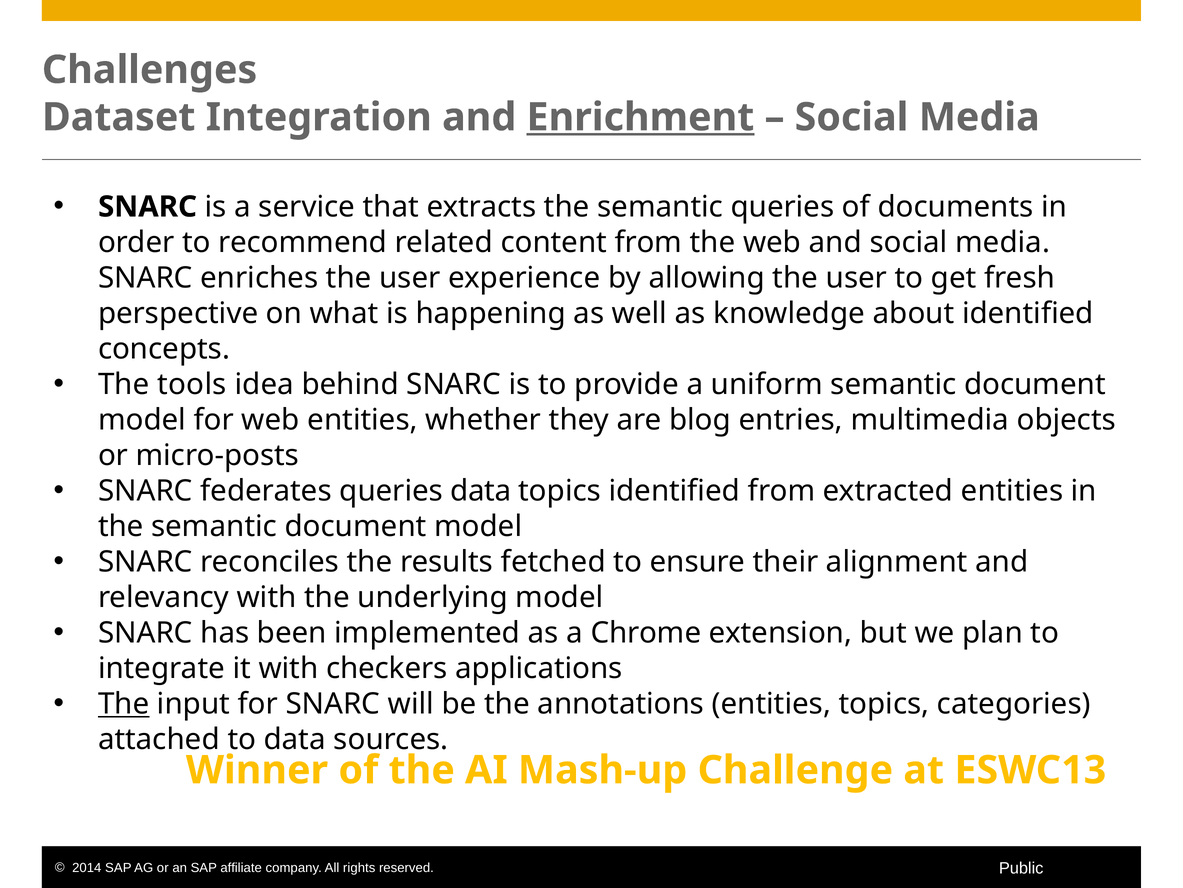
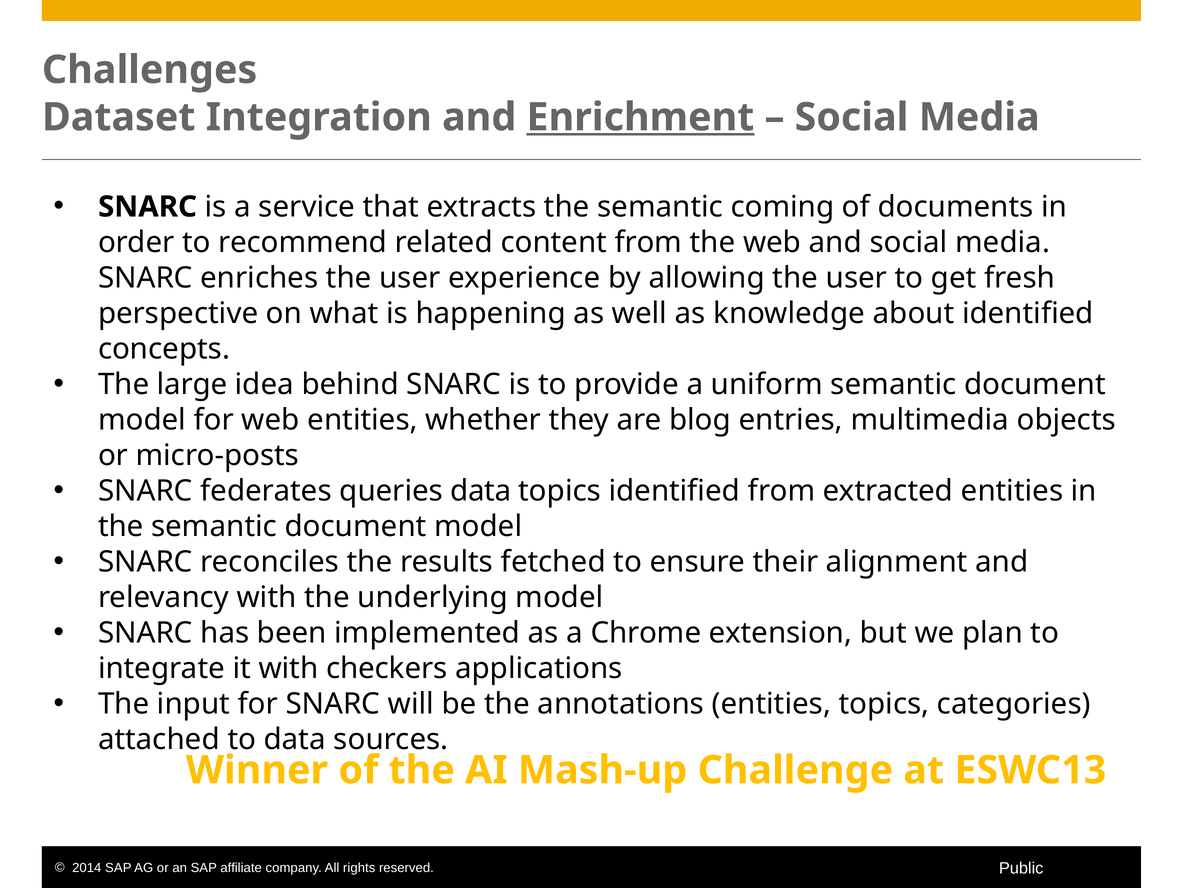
semantic queries: queries -> coming
tools: tools -> large
The at (124, 703) underline: present -> none
